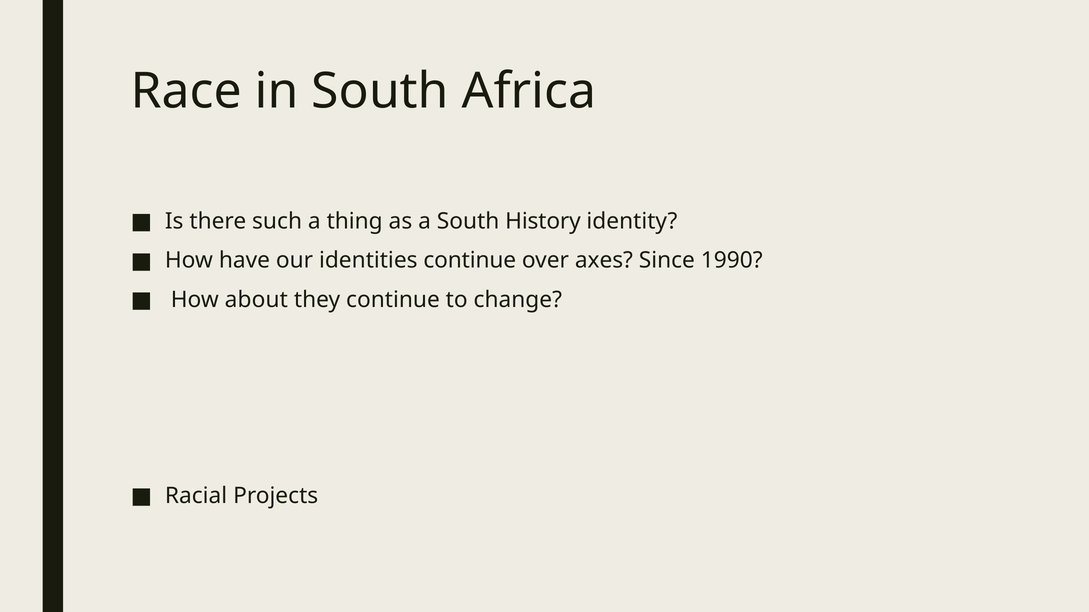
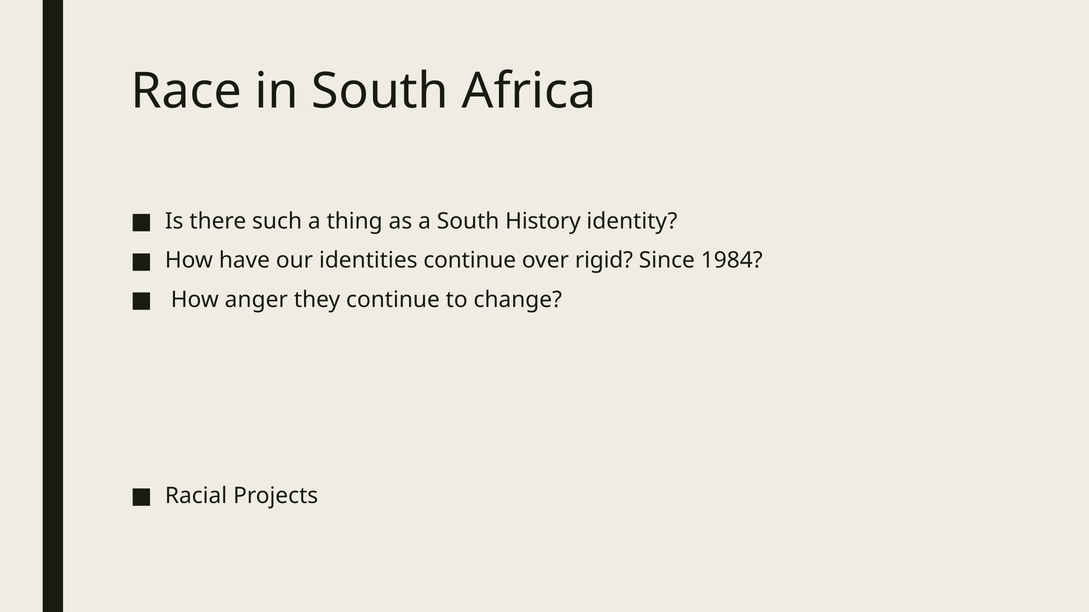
axes: axes -> rigid
1990: 1990 -> 1984
about: about -> anger
